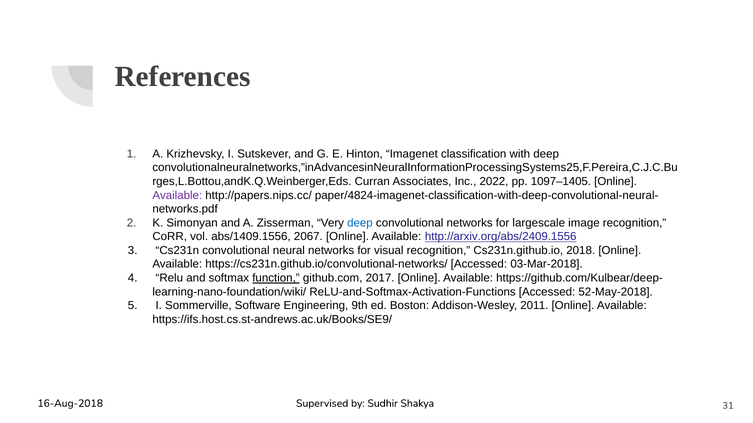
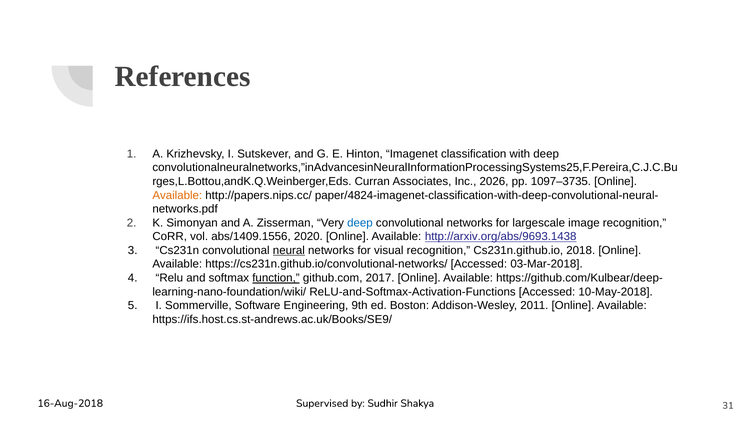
2022: 2022 -> 2026
1097–1405: 1097–1405 -> 1097–3735
Available at (177, 195) colour: purple -> orange
2067: 2067 -> 2020
http://arxiv.org/abs/2409.1556: http://arxiv.org/abs/2409.1556 -> http://arxiv.org/abs/9693.1438
neural underline: none -> present
52-May-2018: 52-May-2018 -> 10-May-2018
